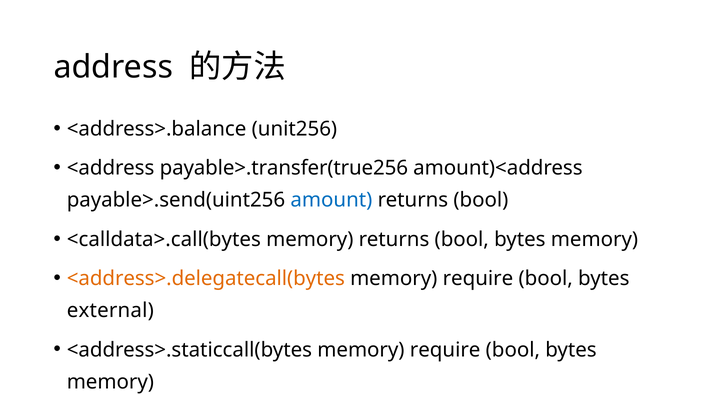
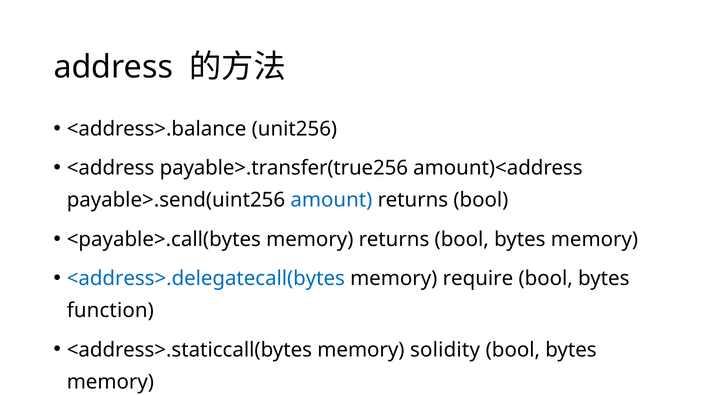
<calldata>.call(bytes: <calldata>.call(bytes -> <payable>.call(bytes
<address>.delegatecall(bytes colour: orange -> blue
external: external -> function
<address>.staticcall(bytes memory require: require -> solidity
